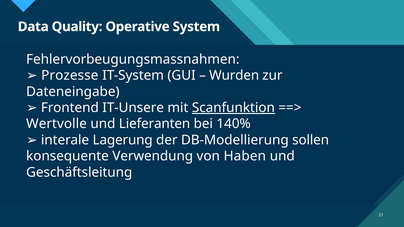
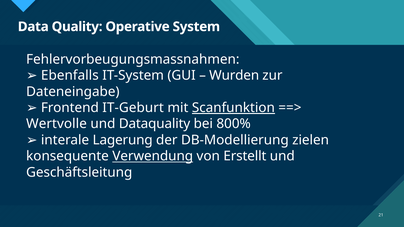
Prozesse: Prozesse -> Ebenfalls
IT-Unsere: IT-Unsere -> IT-Geburt
Lieferanten: Lieferanten -> Dataquality
140%: 140% -> 800%
sollen: sollen -> zielen
Verwendung underline: none -> present
Haben: Haben -> Erstellt
